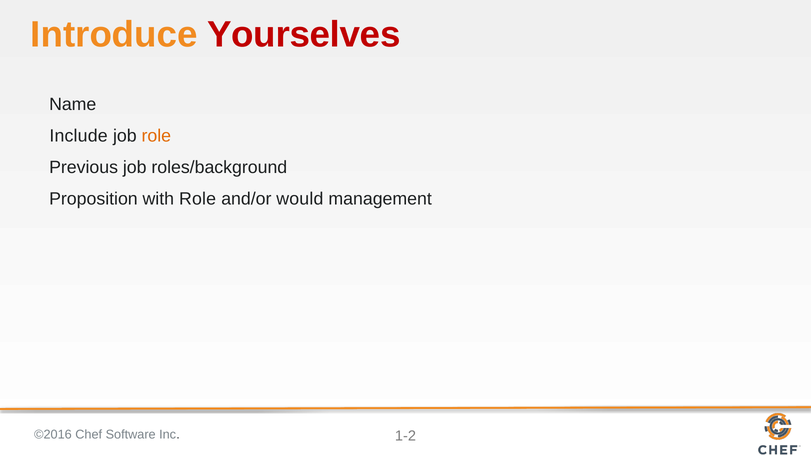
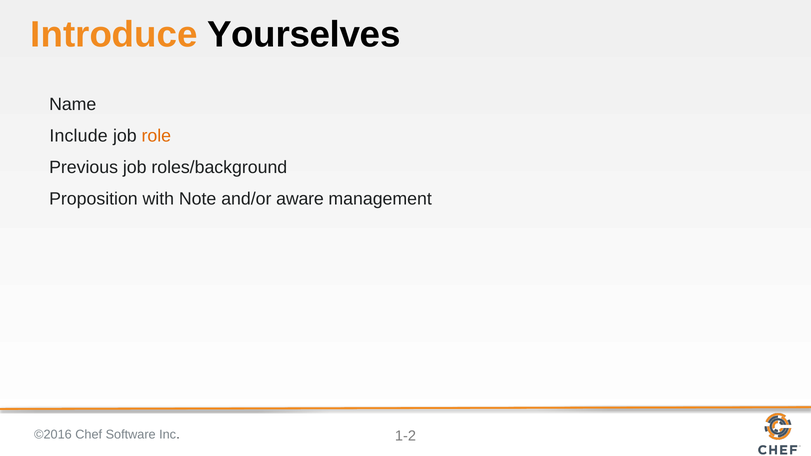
Yourselves colour: red -> black
with Role: Role -> Note
would: would -> aware
